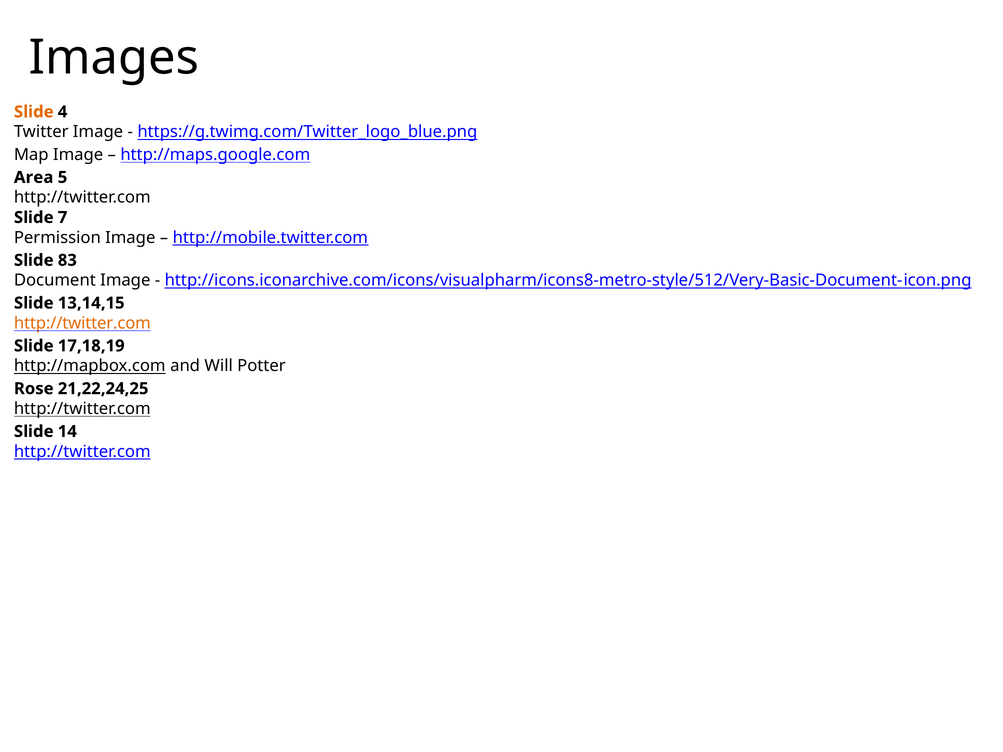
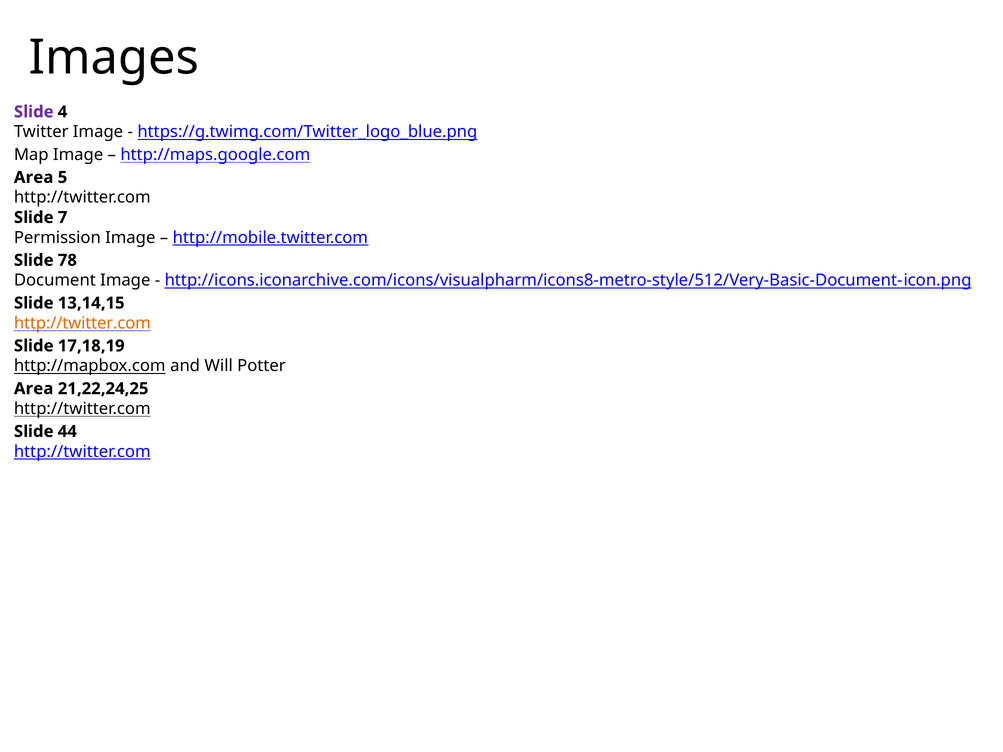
Slide at (34, 112) colour: orange -> purple
83: 83 -> 78
Rose at (34, 389): Rose -> Area
14: 14 -> 44
